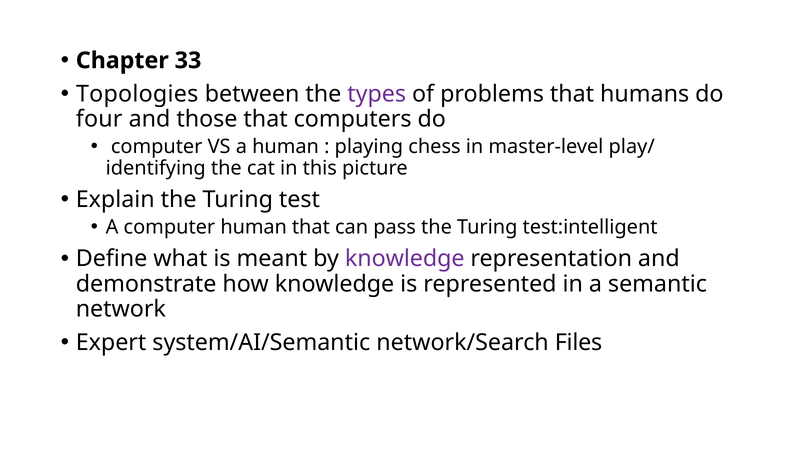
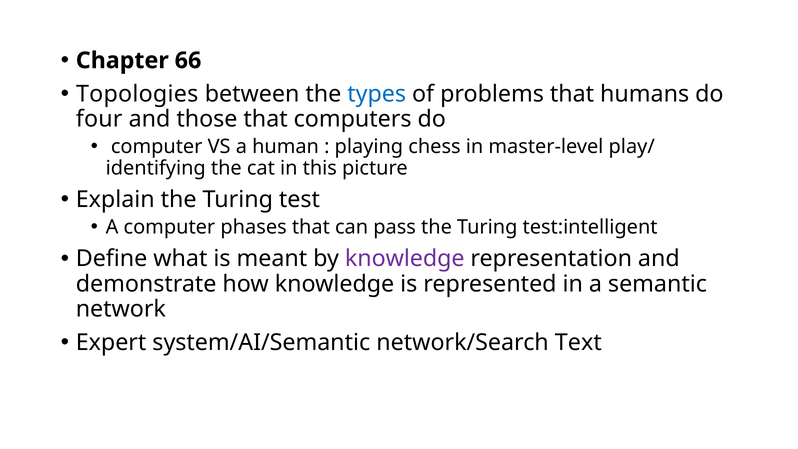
33: 33 -> 66
types colour: purple -> blue
computer human: human -> phases
Files: Files -> Text
